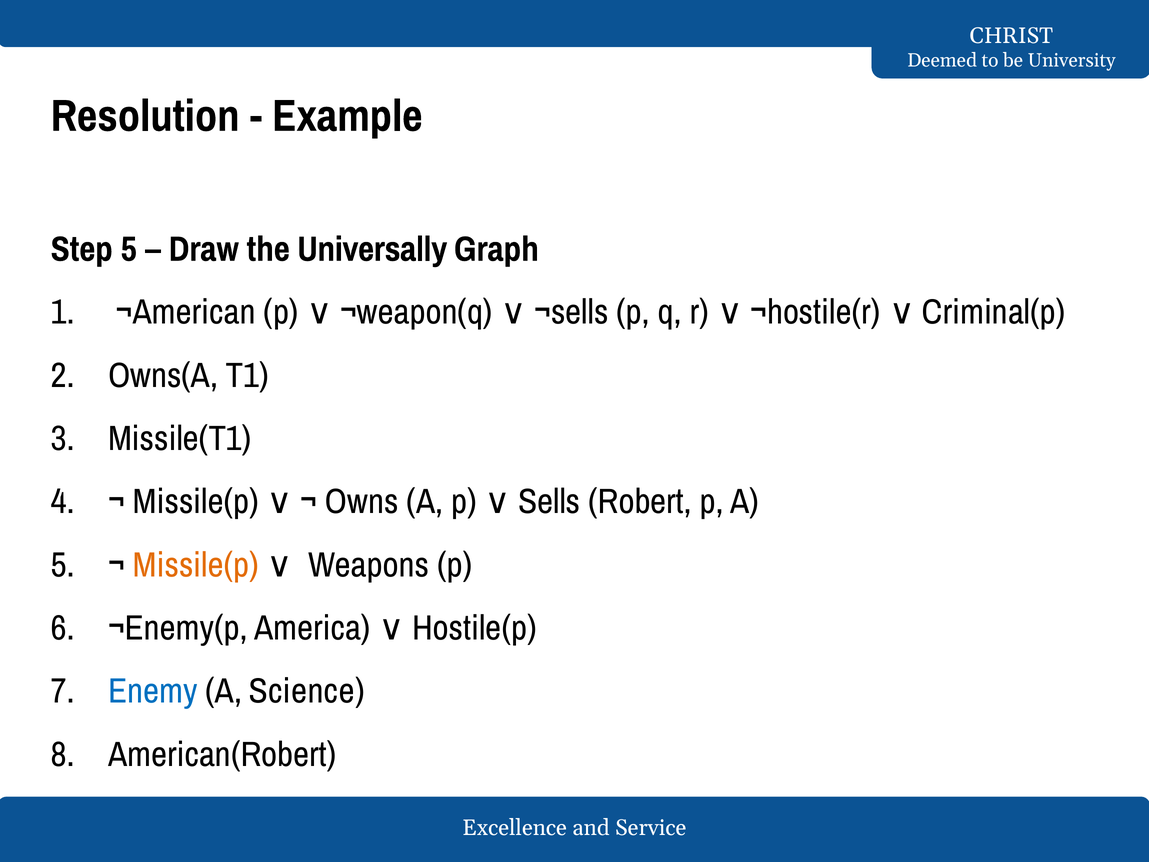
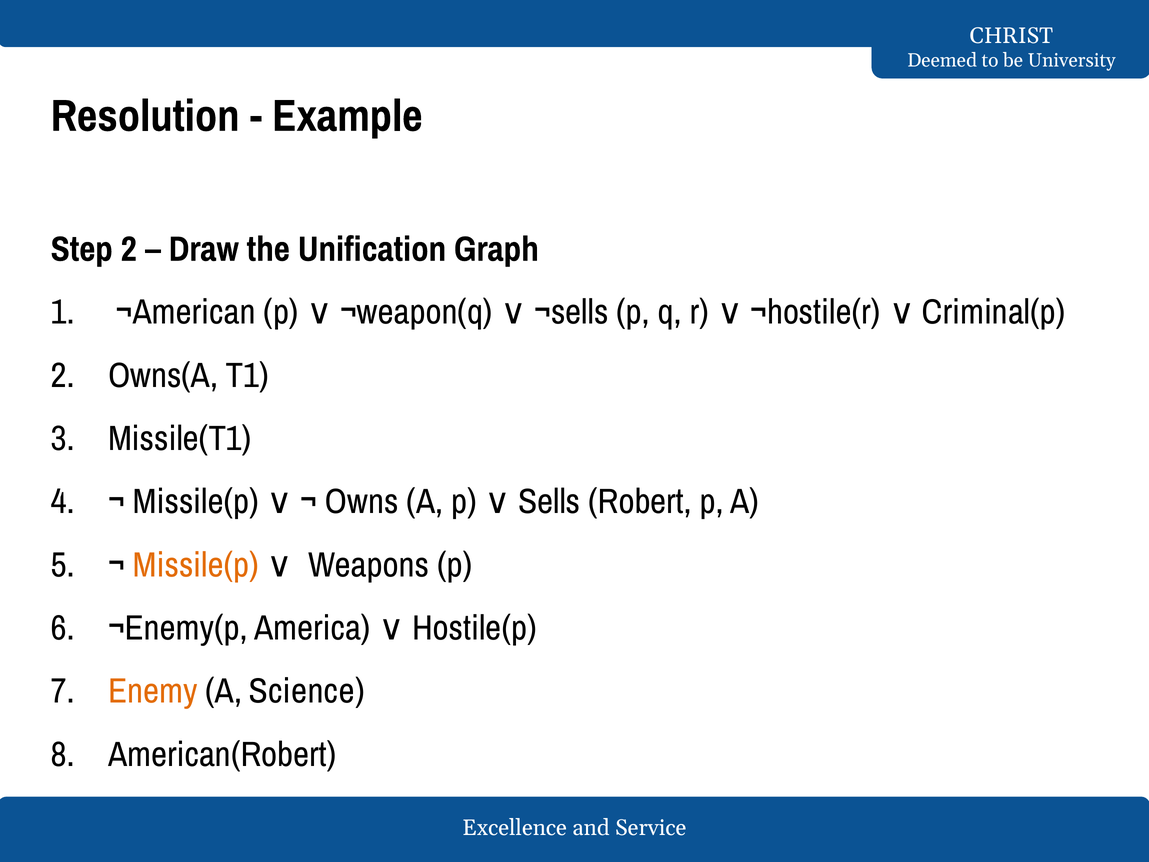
Step 5: 5 -> 2
Universally: Universally -> Unification
Enemy colour: blue -> orange
